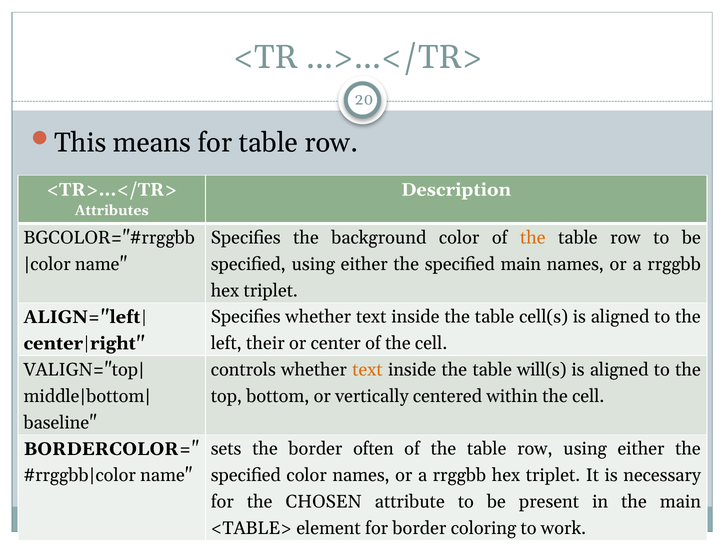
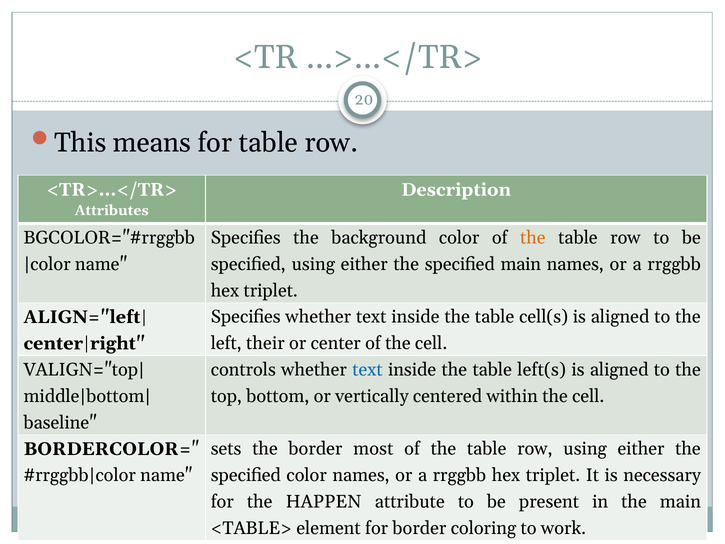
text at (367, 370) colour: orange -> blue
will(s: will(s -> left(s
often: often -> most
CHOSEN: CHOSEN -> HAPPEN
